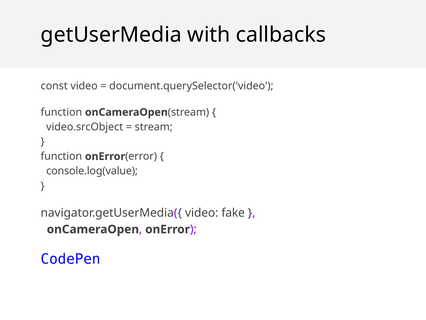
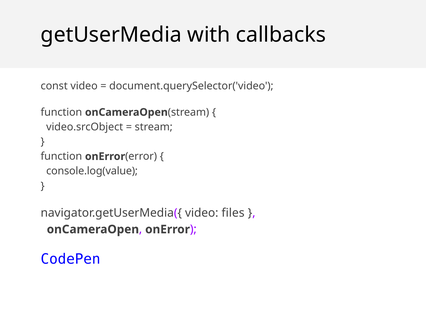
fake: fake -> files
